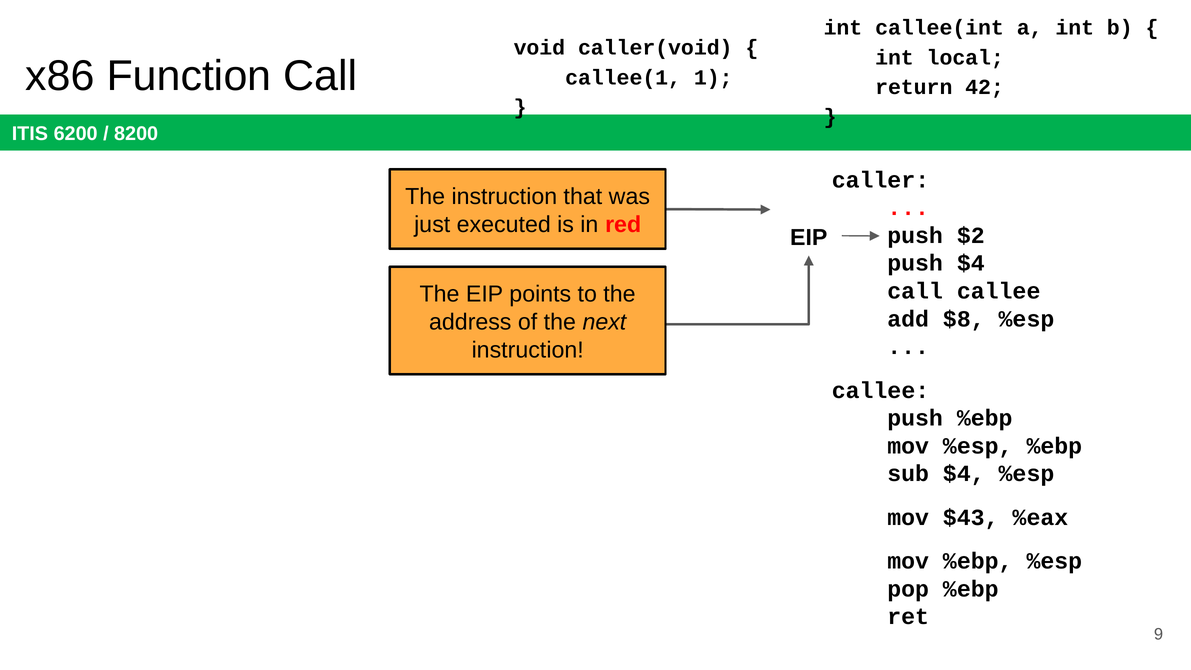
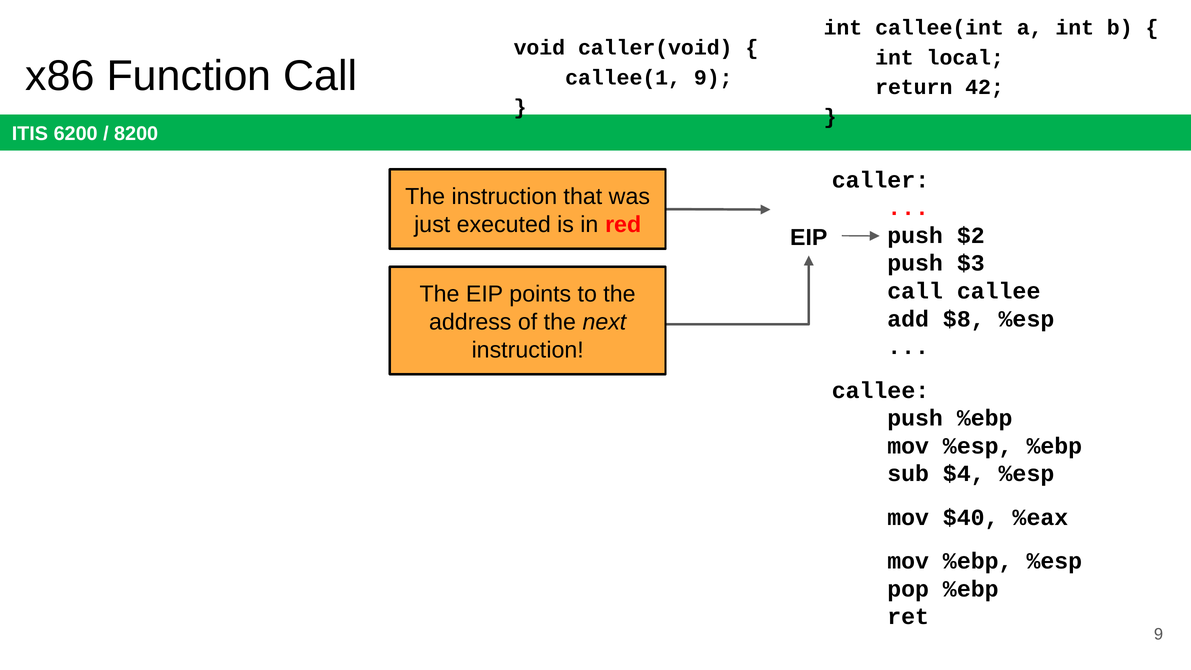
callee(1 1: 1 -> 9
push $4: $4 -> $3
$43: $43 -> $40
